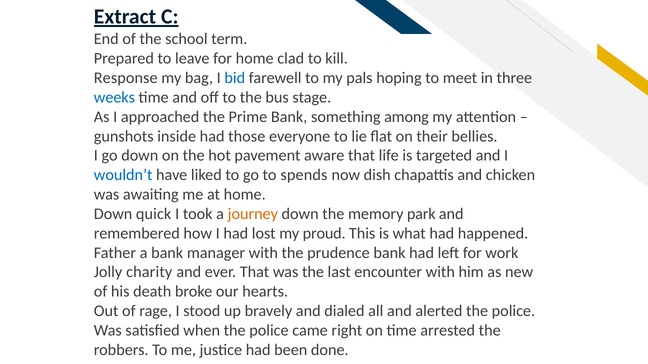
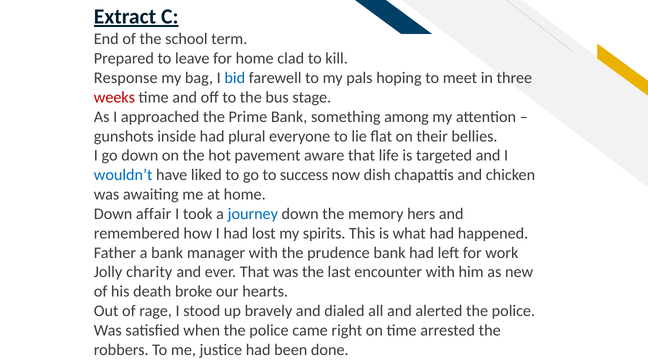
weeks colour: blue -> red
those: those -> plural
spends: spends -> success
quick: quick -> affair
journey colour: orange -> blue
park: park -> hers
proud: proud -> spirits
